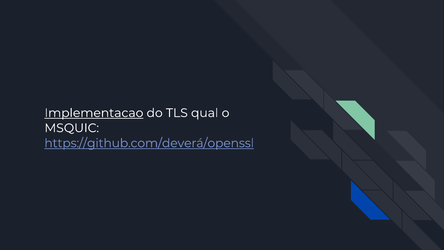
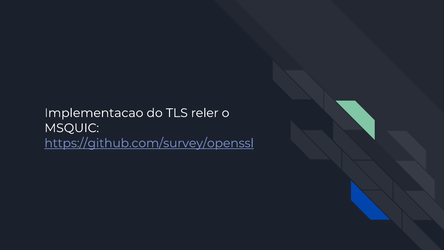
Implementacao underline: present -> none
qual: qual -> reler
https://github.com/deverá/openssl: https://github.com/deverá/openssl -> https://github.com/survey/openssl
